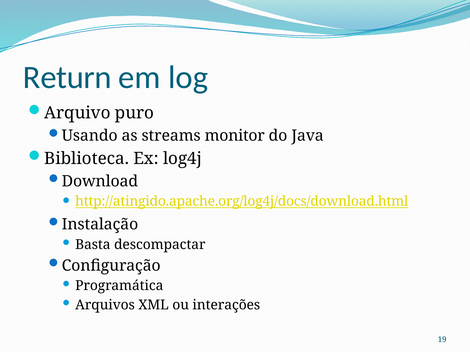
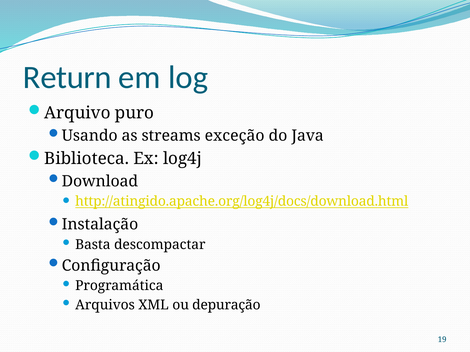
monitor: monitor -> exceção
interações: interações -> depuração
